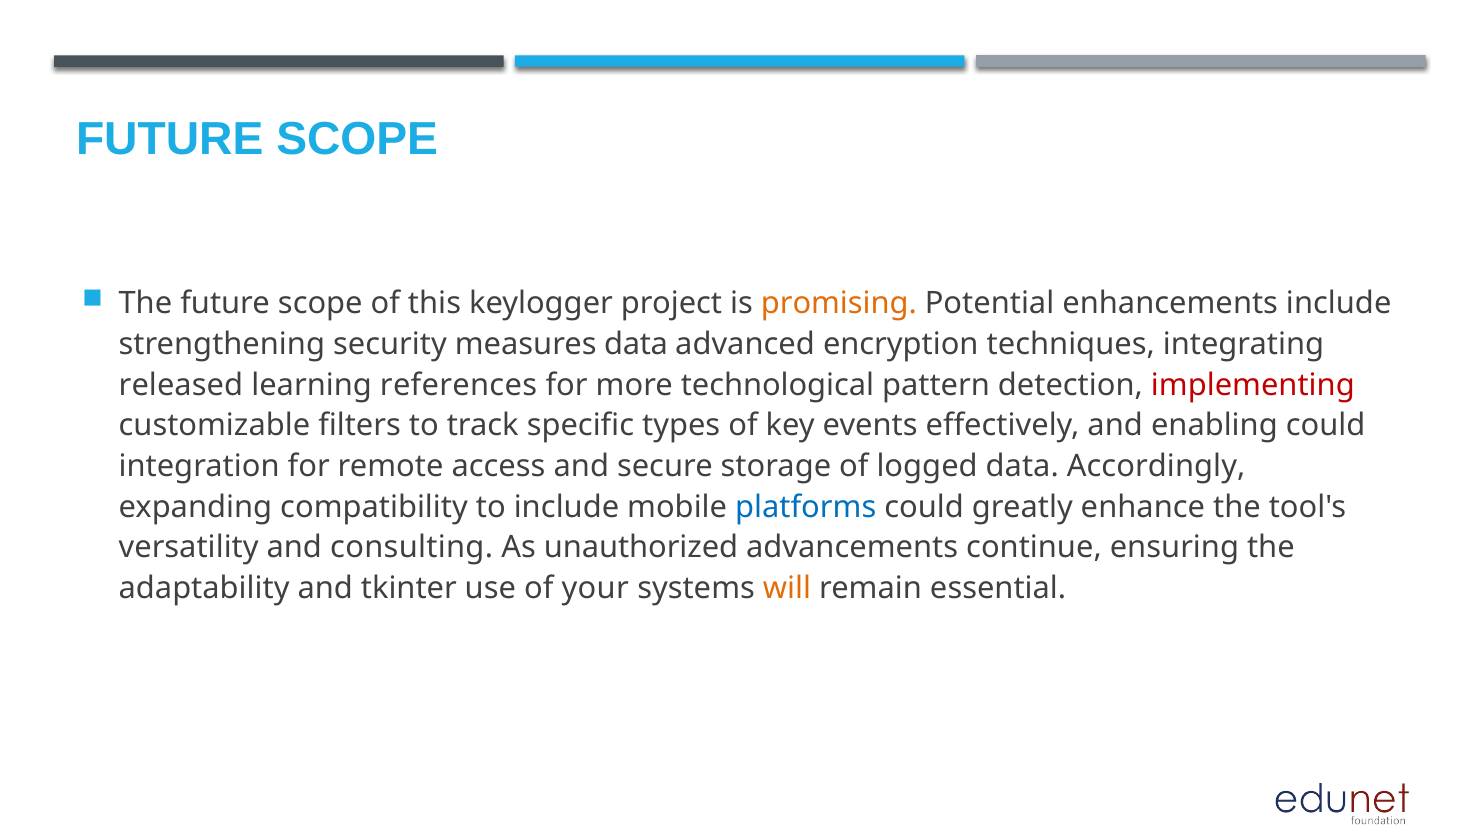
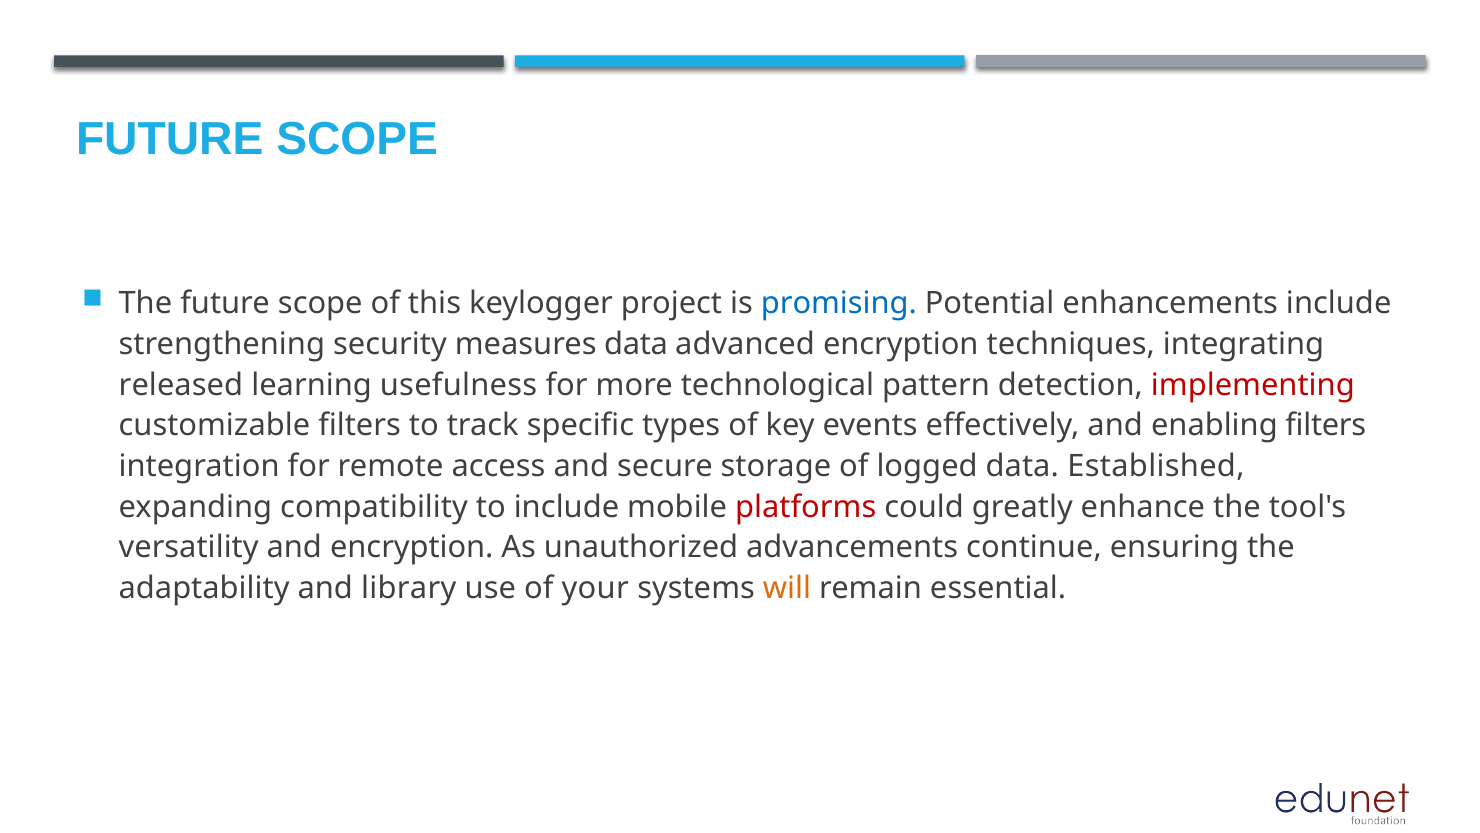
promising colour: orange -> blue
references: references -> usefulness
enabling could: could -> filters
Accordingly: Accordingly -> Established
platforms colour: blue -> red
and consulting: consulting -> encryption
tkinter: tkinter -> library
